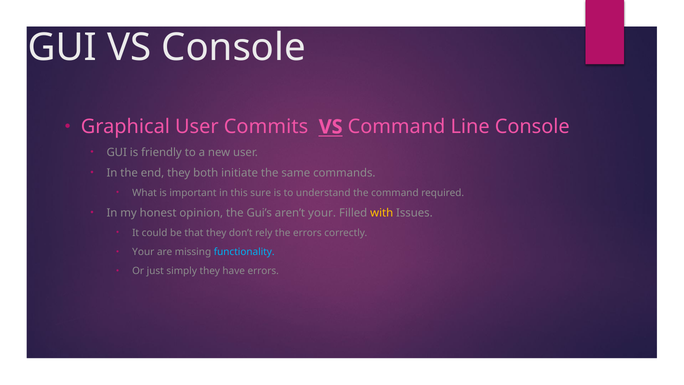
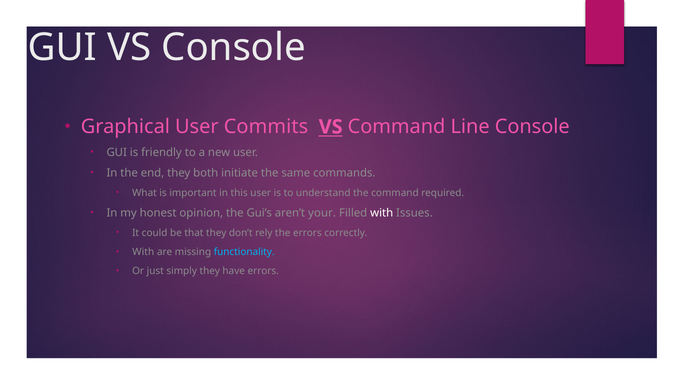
this sure: sure -> user
with at (382, 213) colour: yellow -> white
Your at (143, 252): Your -> With
